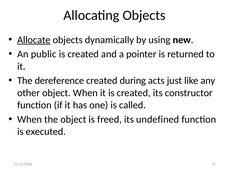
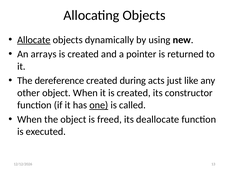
public: public -> arrays
one underline: none -> present
undefined: undefined -> deallocate
